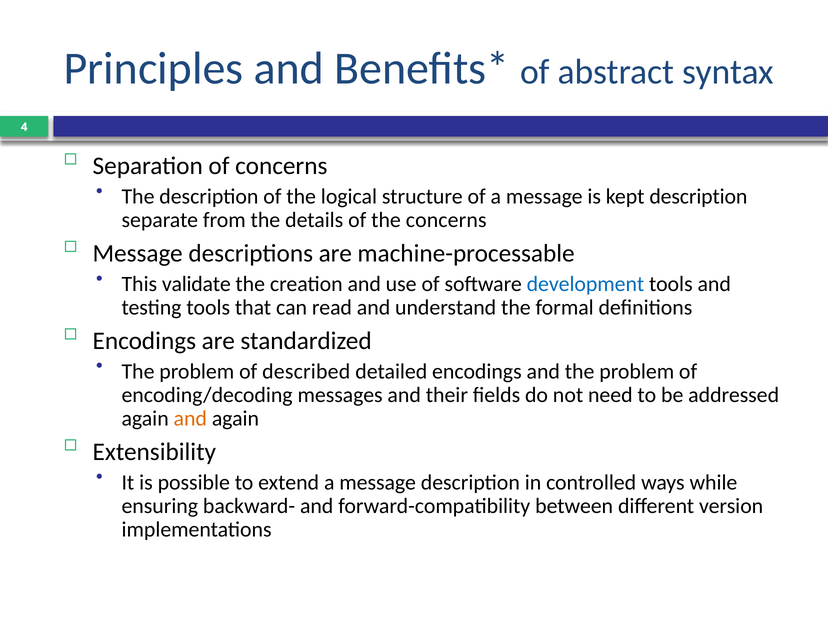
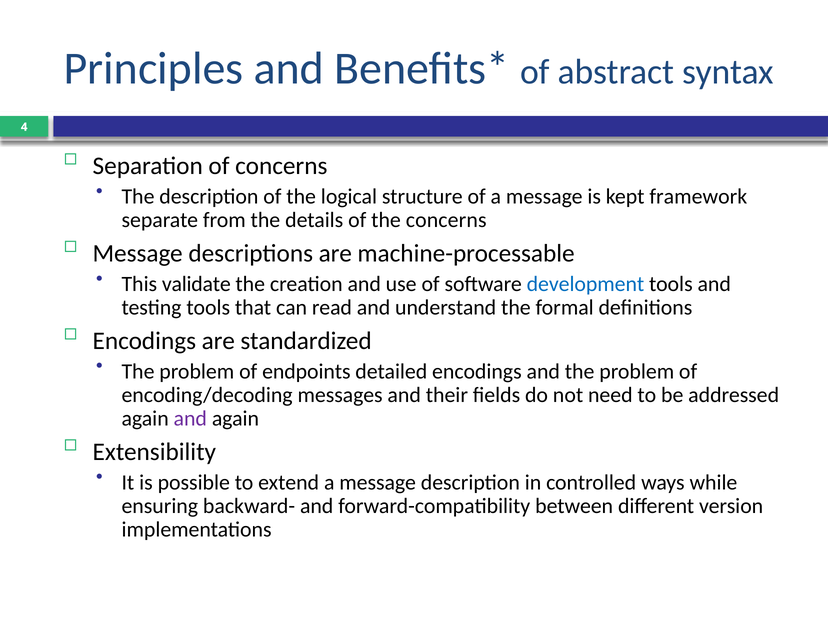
kept description: description -> framework
described: described -> endpoints
and at (190, 419) colour: orange -> purple
